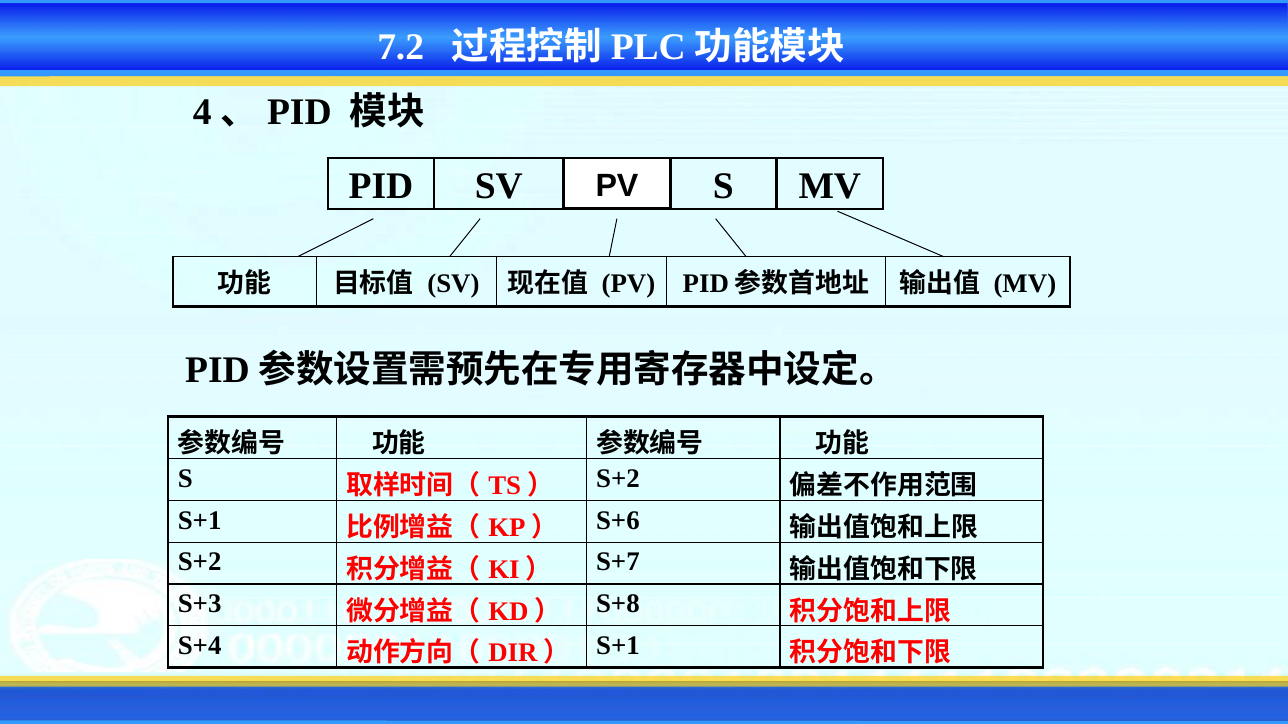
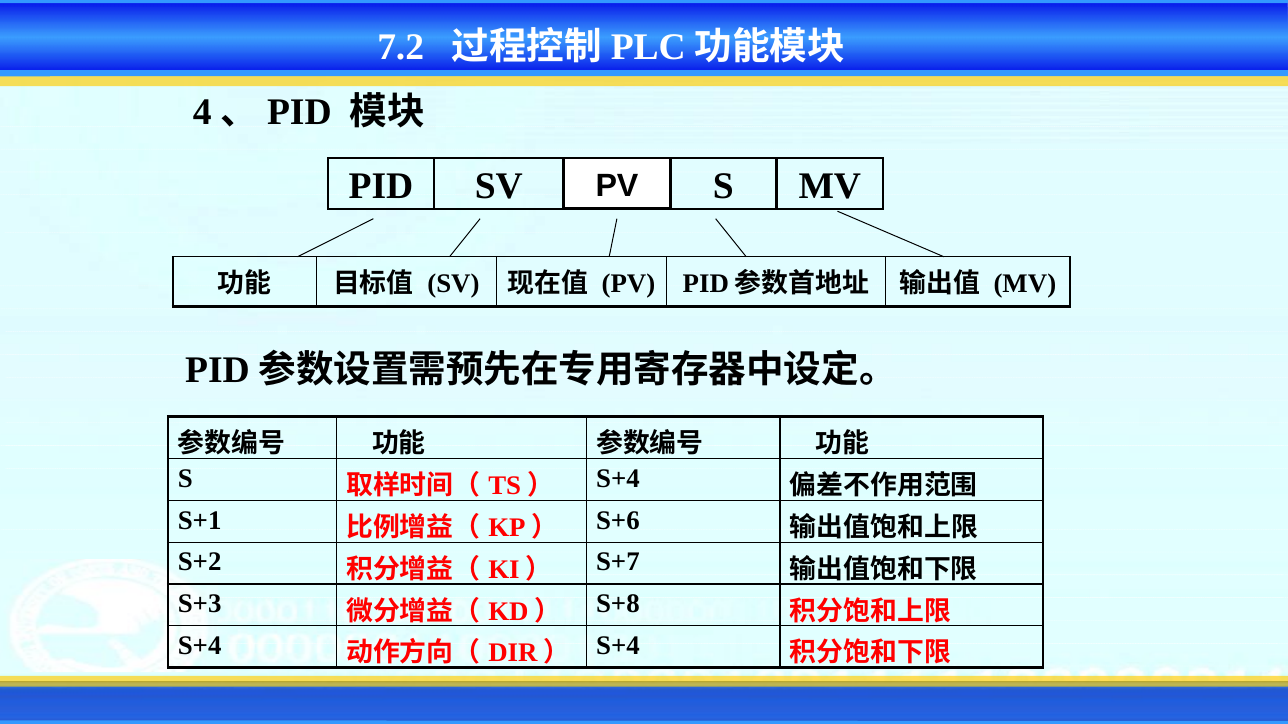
S+2 at (618, 479): S+2 -> S+4
S+1 at (618, 646): S+1 -> S+4
